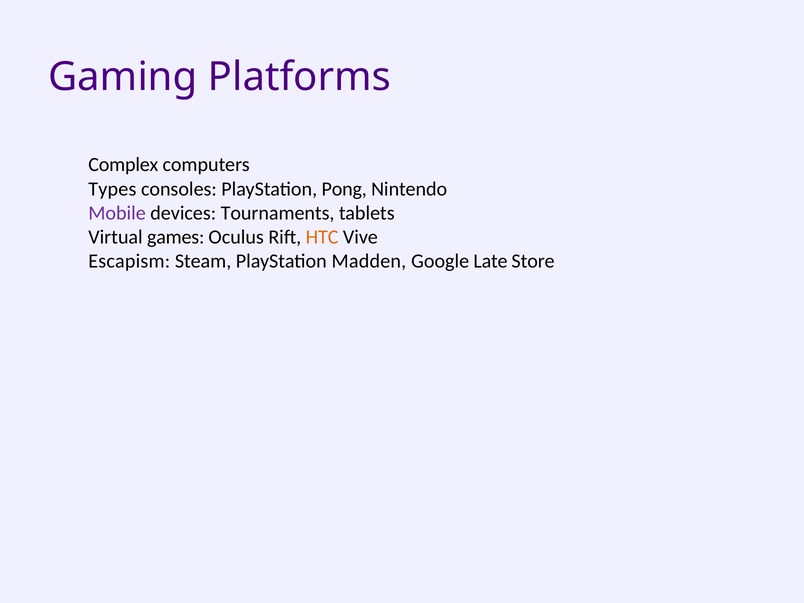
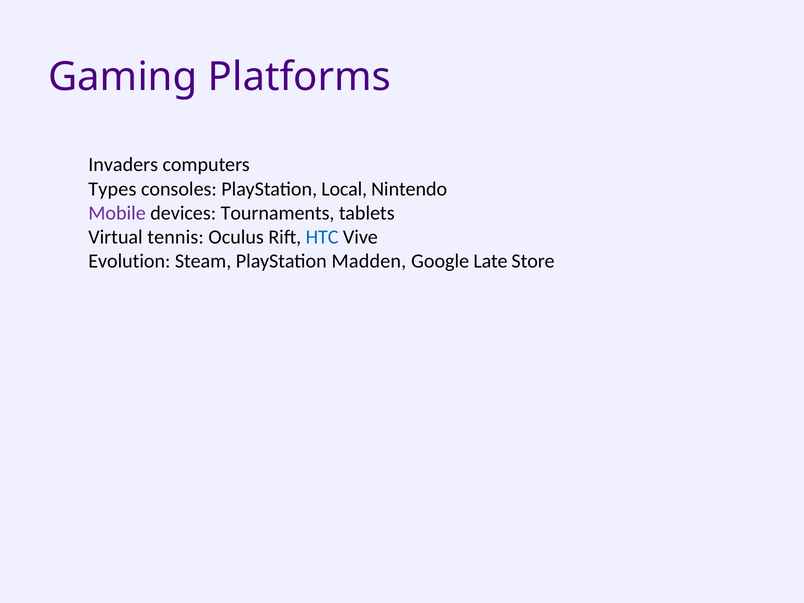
Complex: Complex -> Invaders
Pong: Pong -> Local
games: games -> tennis
HTC colour: orange -> blue
Escapism: Escapism -> Evolution
